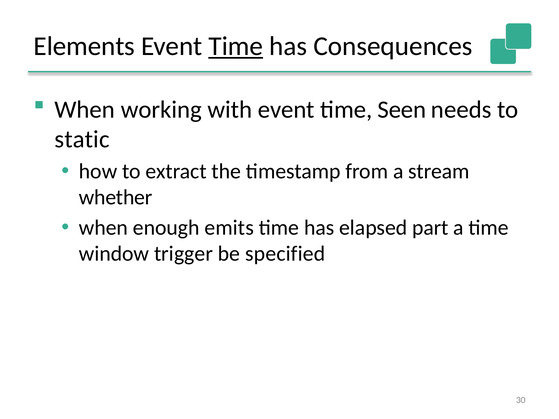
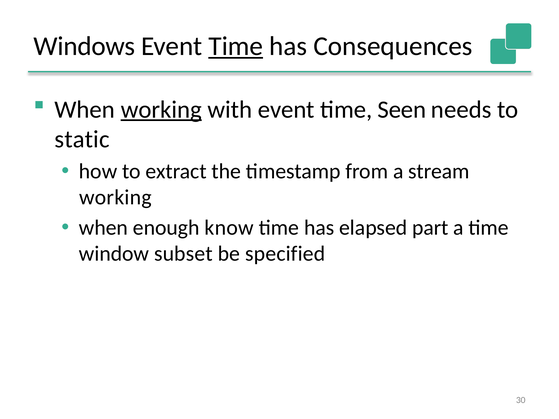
Elements: Elements -> Windows
working at (161, 110) underline: none -> present
whether at (116, 198): whether -> working
emits: emits -> know
trigger: trigger -> subset
